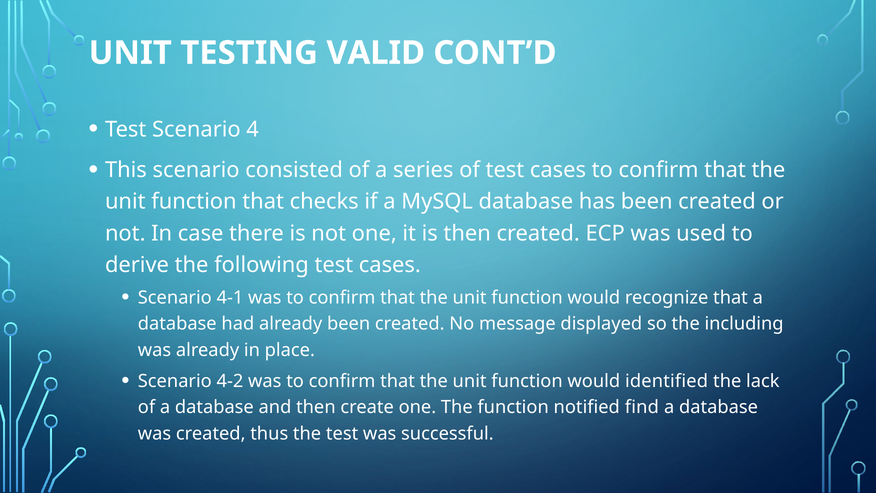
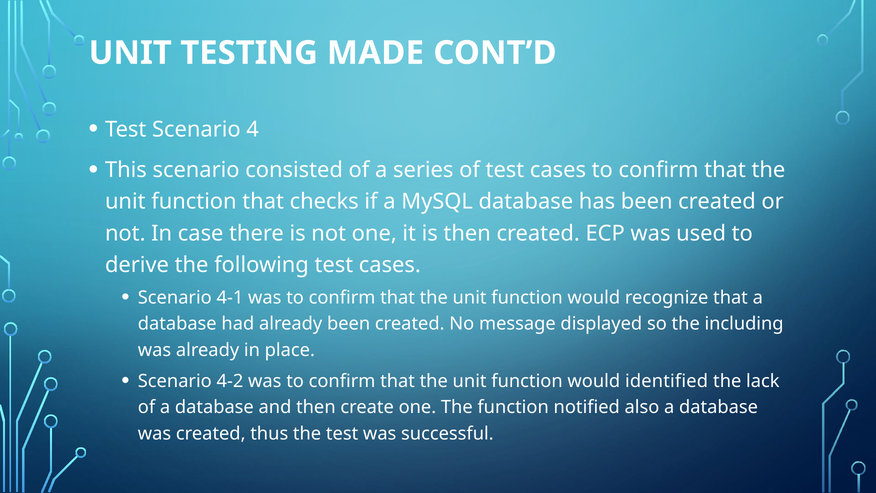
VALID: VALID -> MADE
find: find -> also
